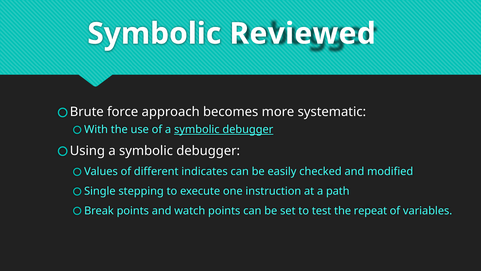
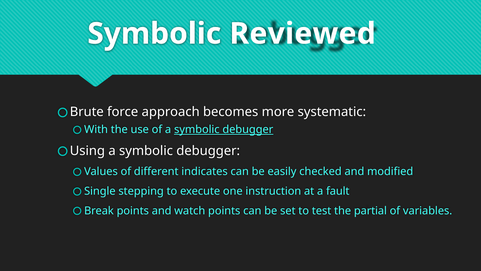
path: path -> fault
repeat: repeat -> partial
